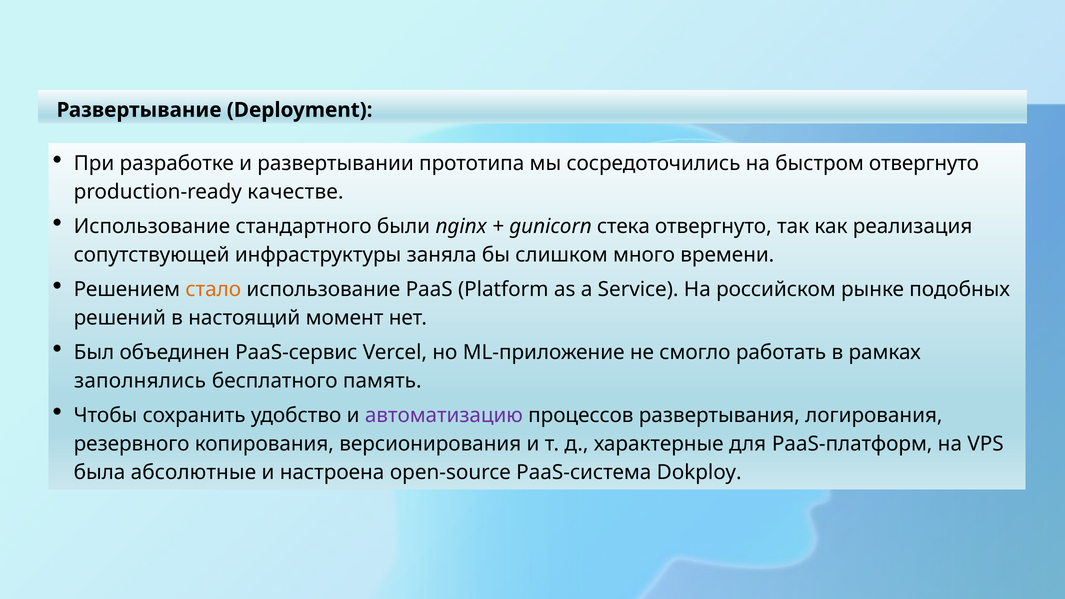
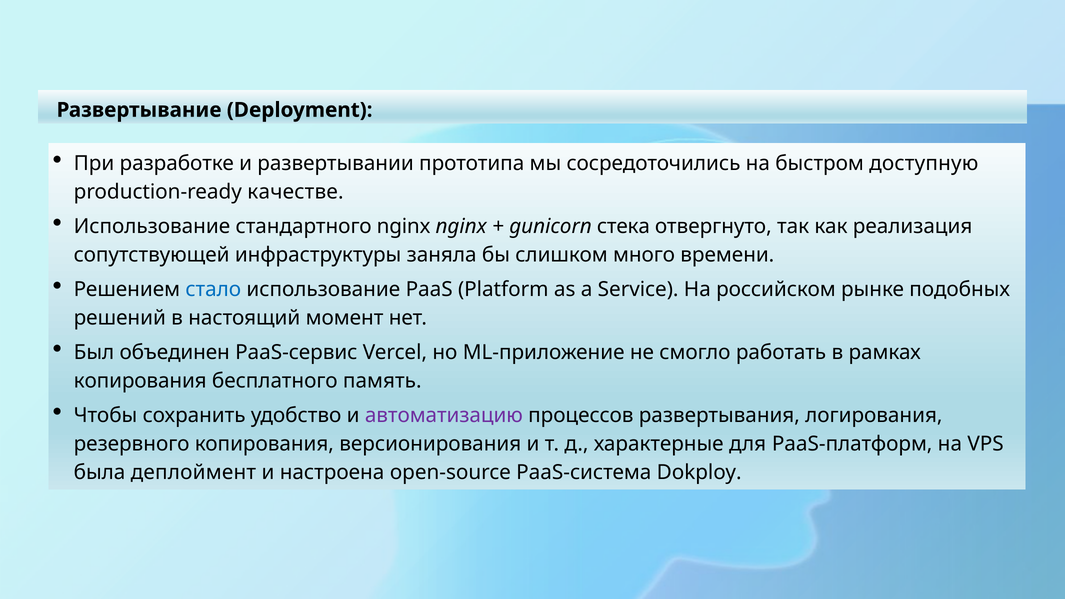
быстром отвергнуто: отвергнуто -> доступную
стандартного были: были -> nginx
стало colour: orange -> blue
заполнялись at (140, 381): заполнялись -> копирования
абсолютные: абсолютные -> деплоймент
